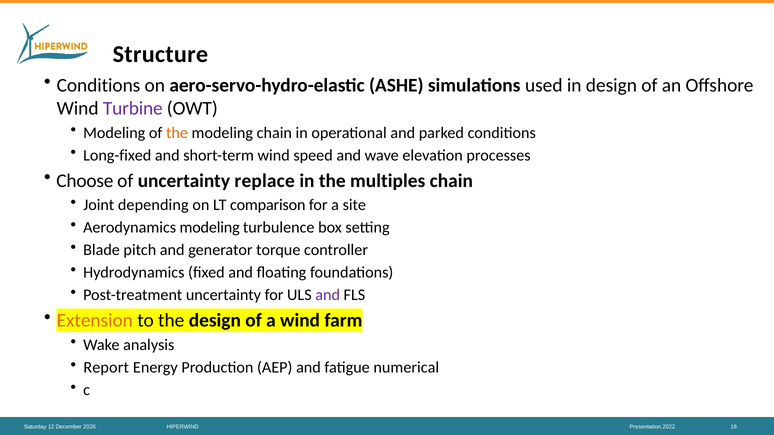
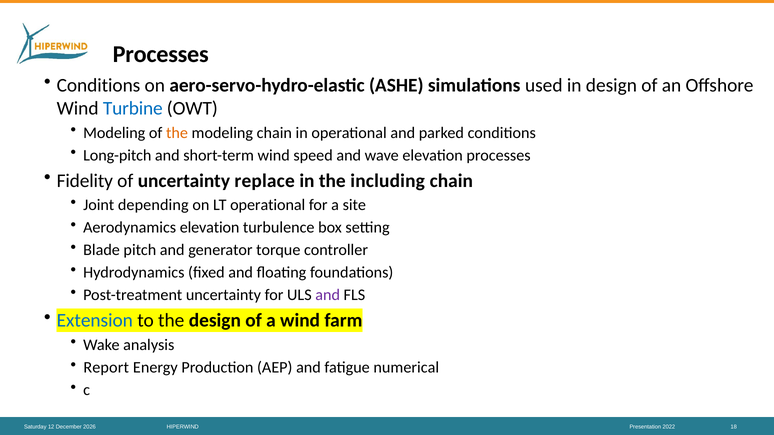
Structure at (160, 55): Structure -> Processes
Turbine colour: purple -> blue
Long-fixed: Long-fixed -> Long-pitch
Choose: Choose -> Fidelity
multiples: multiples -> including
LT comparison: comparison -> operational
Aerodynamics modeling: modeling -> elevation
Extension colour: orange -> blue
